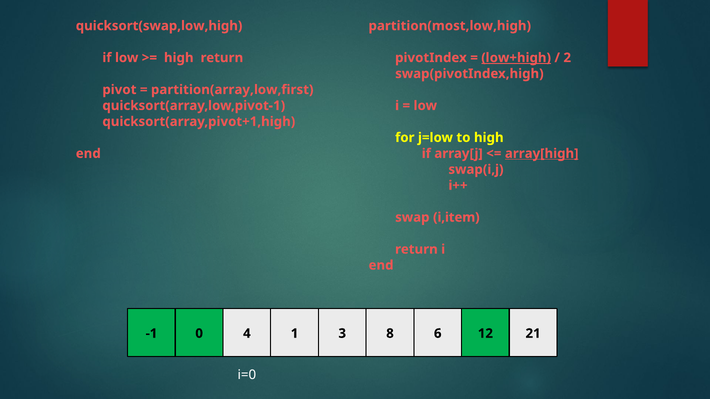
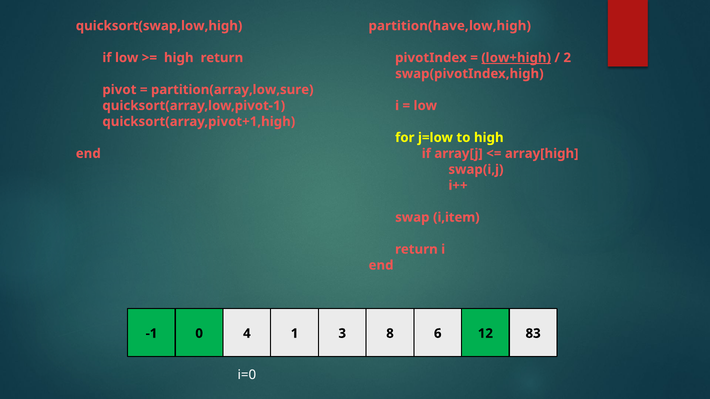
partition(most,low,high: partition(most,low,high -> partition(have,low,high
partition(array,low,first: partition(array,low,first -> partition(array,low,sure
array[high underline: present -> none
21: 21 -> 83
